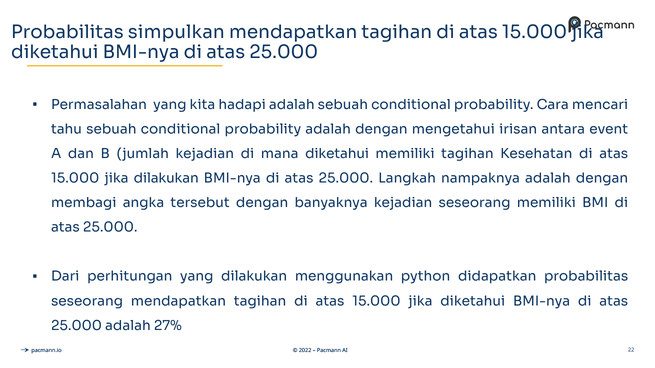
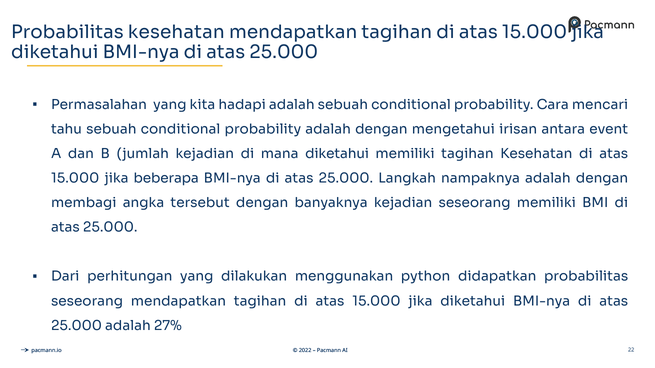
Probabilitas simpulkan: simpulkan -> kesehatan
jika dilakukan: dilakukan -> beberapa
